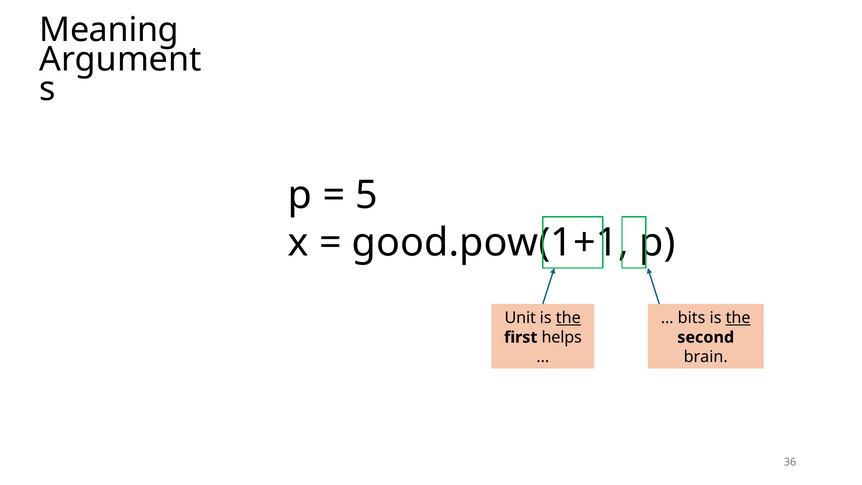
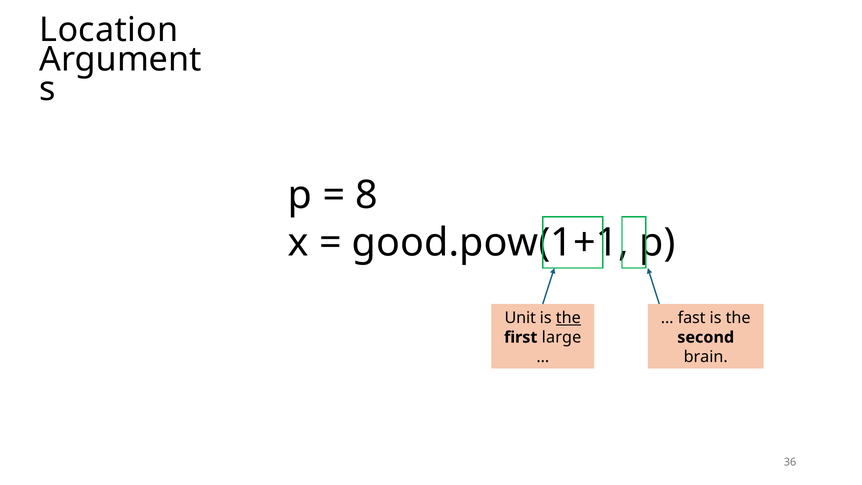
Meaning: Meaning -> Location
5: 5 -> 8
bits: bits -> fast
the at (738, 318) underline: present -> none
helps: helps -> large
